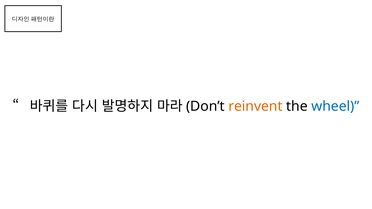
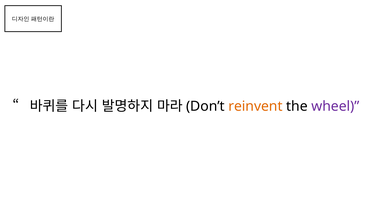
wheel colour: blue -> purple
